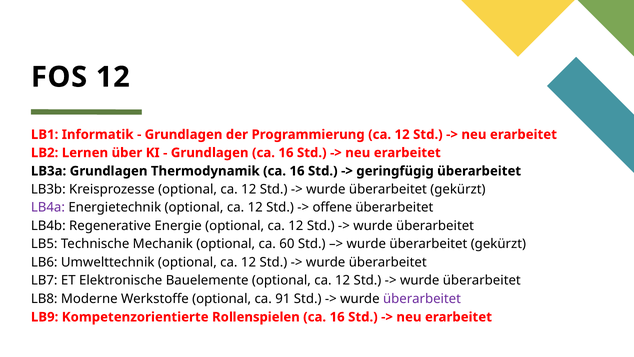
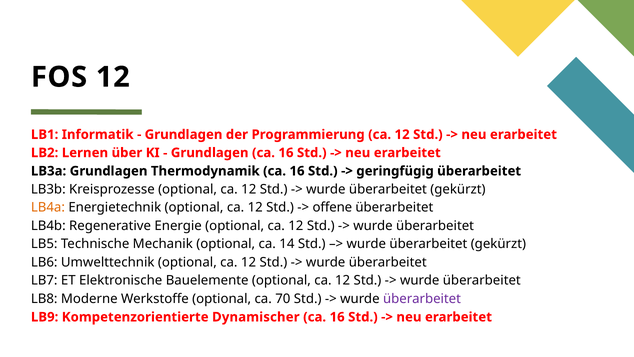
LB4a colour: purple -> orange
60: 60 -> 14
91: 91 -> 70
Rollenspielen: Rollenspielen -> Dynamischer
